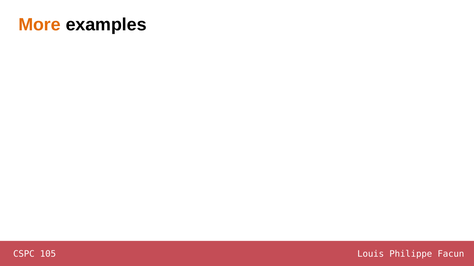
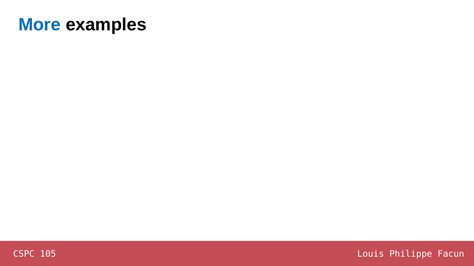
More colour: orange -> blue
